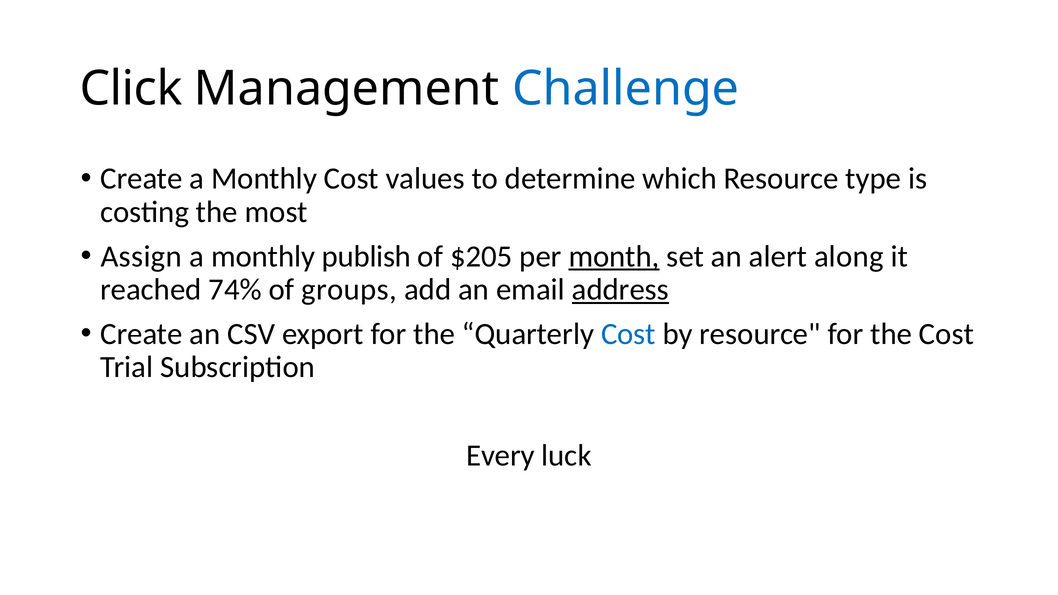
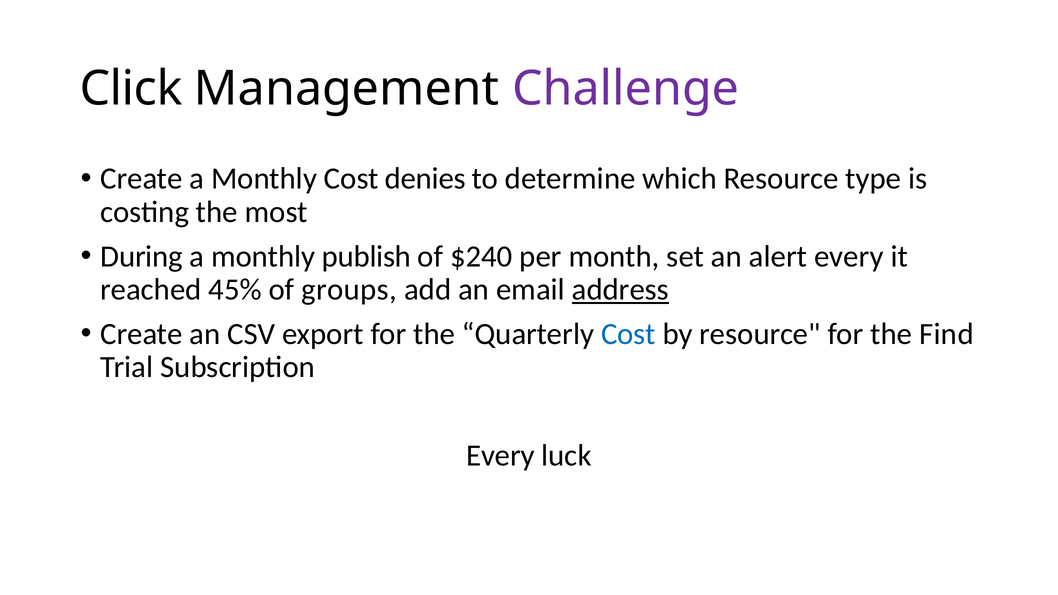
Challenge colour: blue -> purple
values: values -> denies
Assign: Assign -> During
$205: $205 -> $240
month underline: present -> none
alert along: along -> every
74%: 74% -> 45%
the Cost: Cost -> Find
